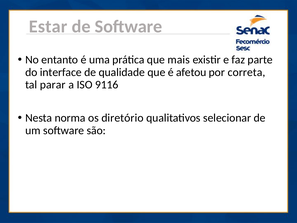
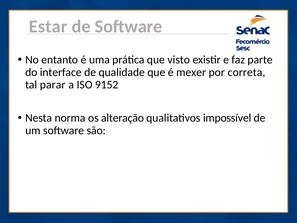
mais: mais -> visto
afetou: afetou -> mexer
9116: 9116 -> 9152
diretório: diretório -> alteração
selecionar: selecionar -> impossível
